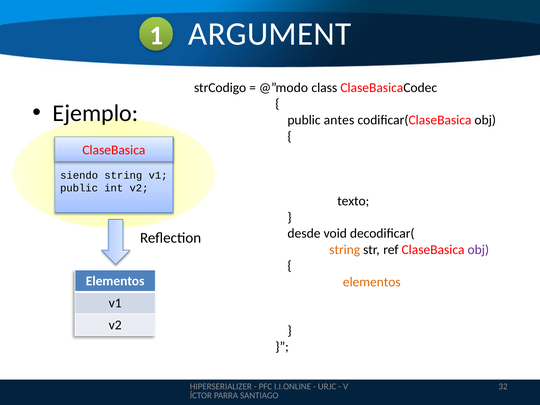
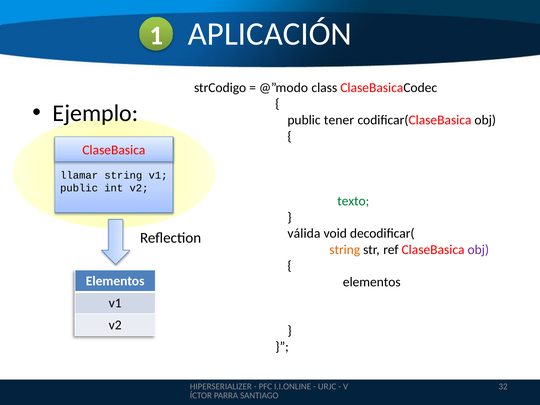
ARGUMENT: ARGUMENT -> APLICACIÓN
antes: antes -> tener
siendo: siendo -> llamar
texto at (353, 201) colour: black -> green
desde: desde -> válida
elementos at (372, 282) colour: orange -> black
